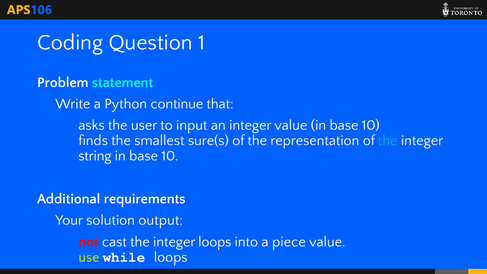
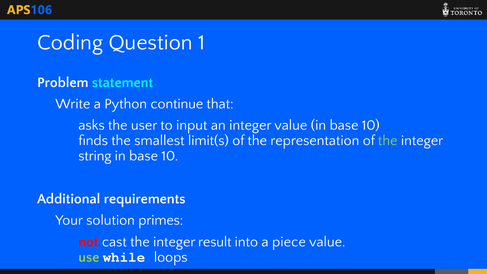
sure(s: sure(s -> limit(s
the at (388, 141) colour: light blue -> light green
output: output -> primes
integer loops: loops -> result
